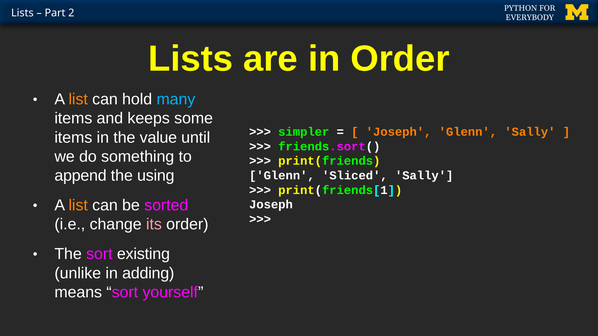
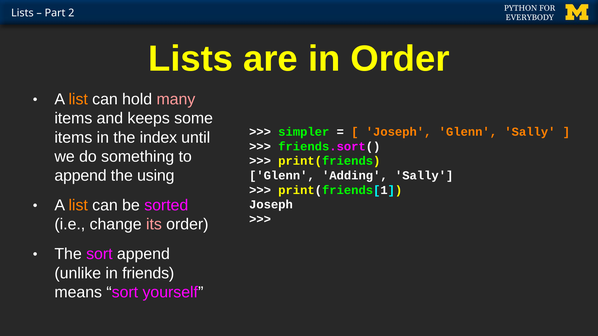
many colour: light blue -> pink
value: value -> index
Sliced: Sliced -> Adding
sort existing: existing -> append
adding: adding -> friends
